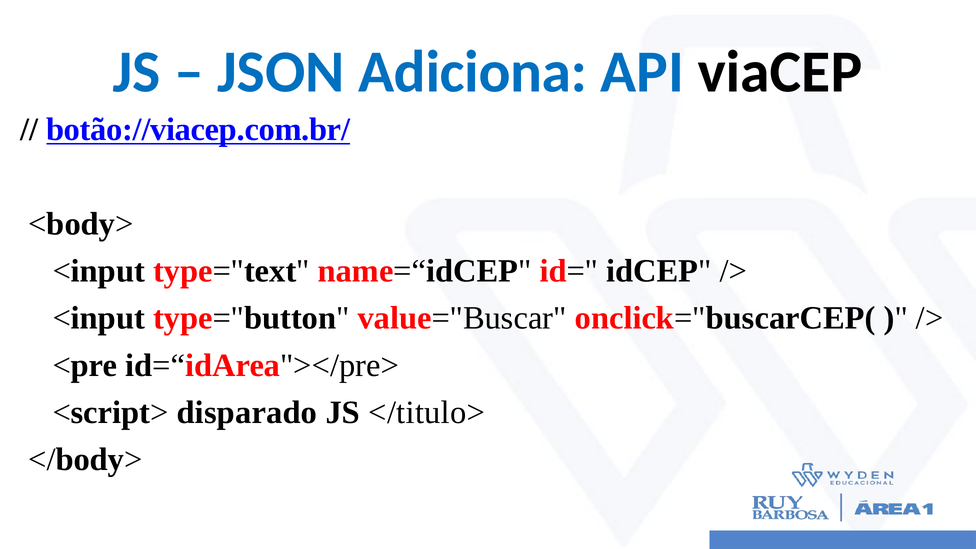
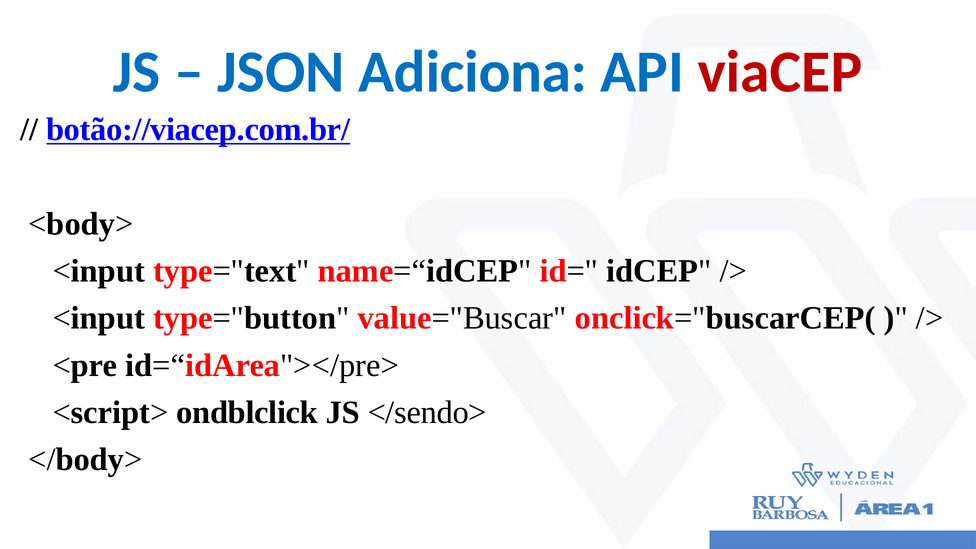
viaCEP colour: black -> red
disparado: disparado -> ondblclick
</titulo>: </titulo> -> </sendo>
